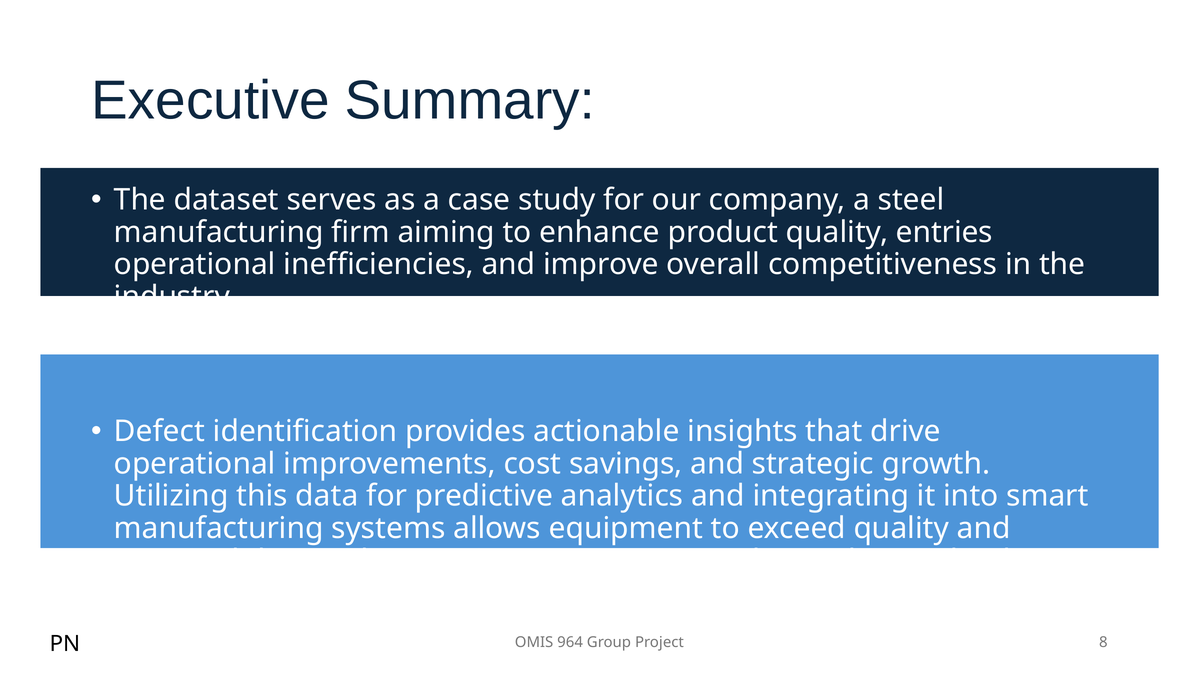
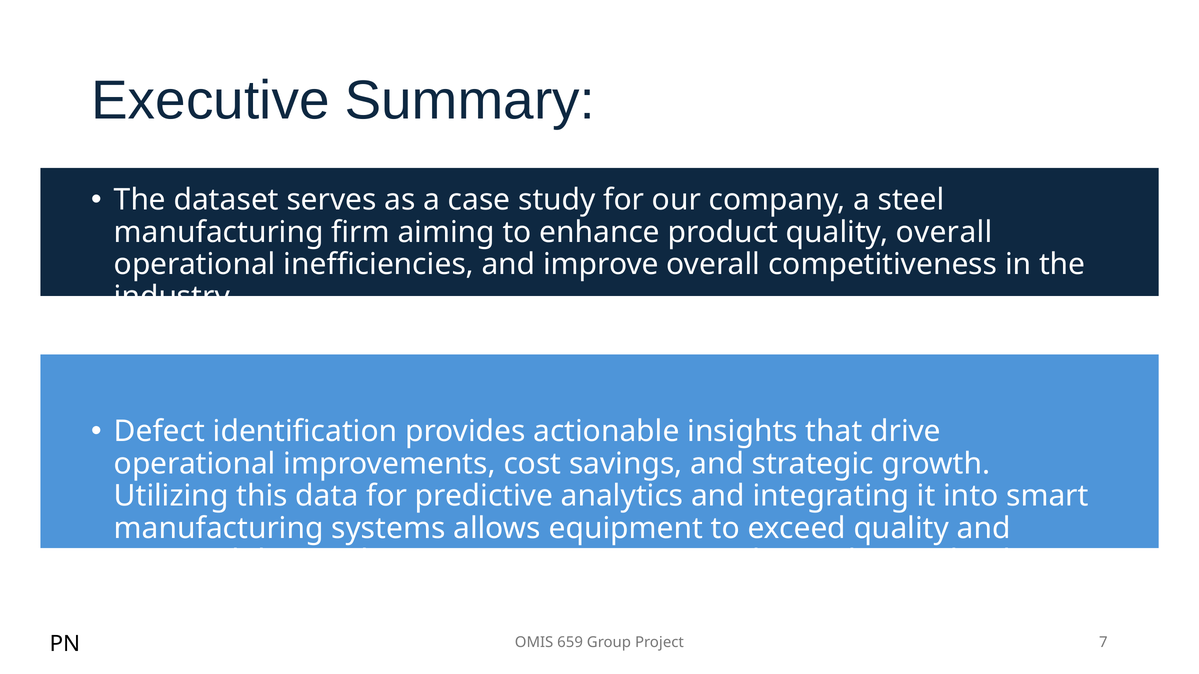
quality entries: entries -> overall
964: 964 -> 659
8: 8 -> 7
